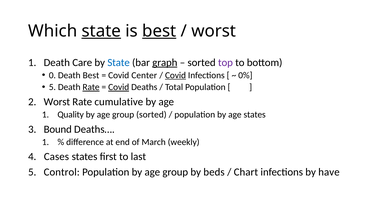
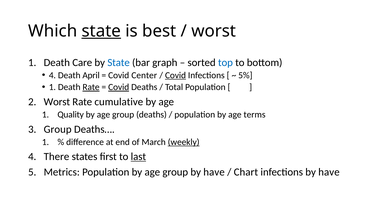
best at (159, 31) underline: present -> none
graph underline: present -> none
top colour: purple -> blue
0 at (52, 75): 0 -> 4
Death Best: Best -> April
0%: 0% -> 5%
5 at (52, 87): 5 -> 1
group sorted: sorted -> deaths
age states: states -> terms
Bound at (58, 129): Bound -> Group
weekly underline: none -> present
Cases: Cases -> There
last underline: none -> present
Control: Control -> Metrics
group by beds: beds -> have
